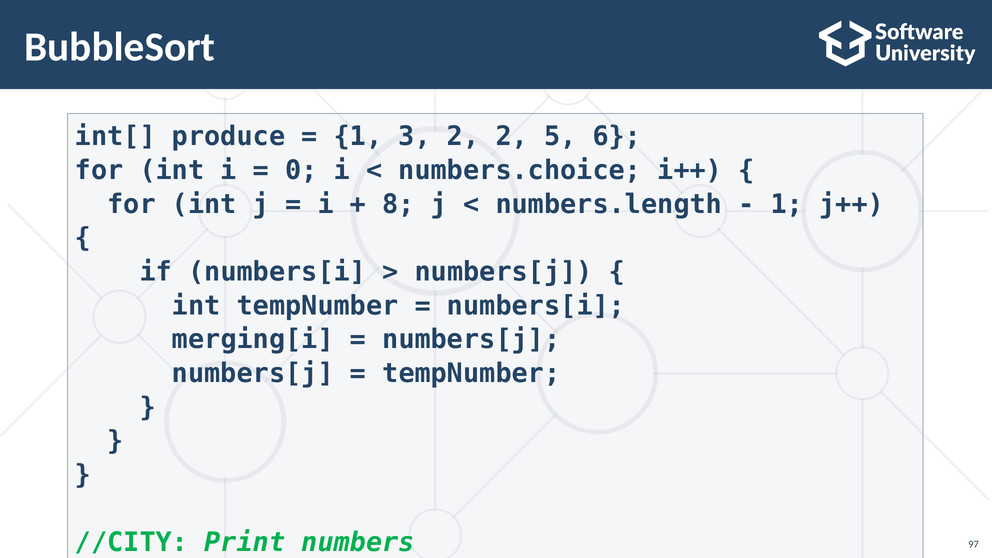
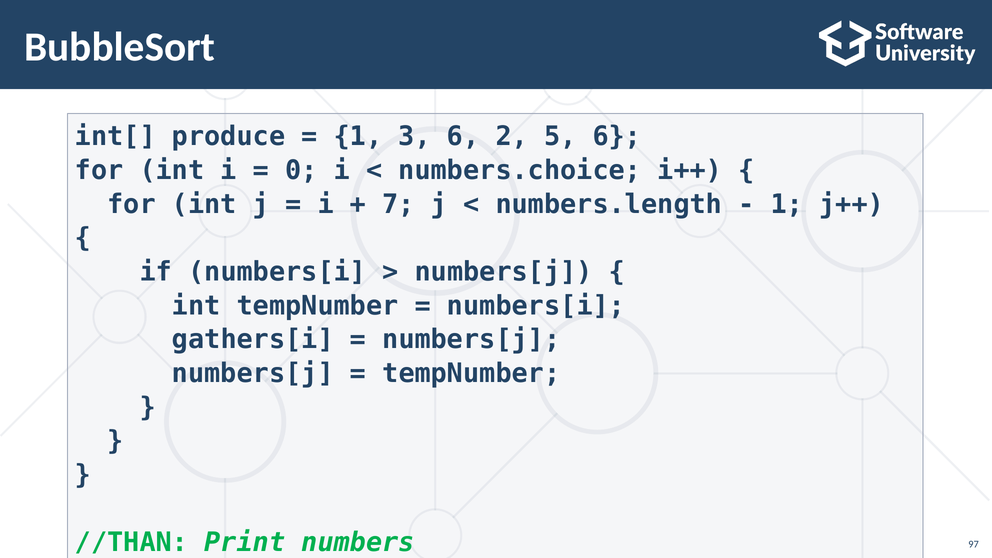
3 2: 2 -> 6
8: 8 -> 7
merging[i: merging[i -> gathers[i
//CITY: //CITY -> //THAN
